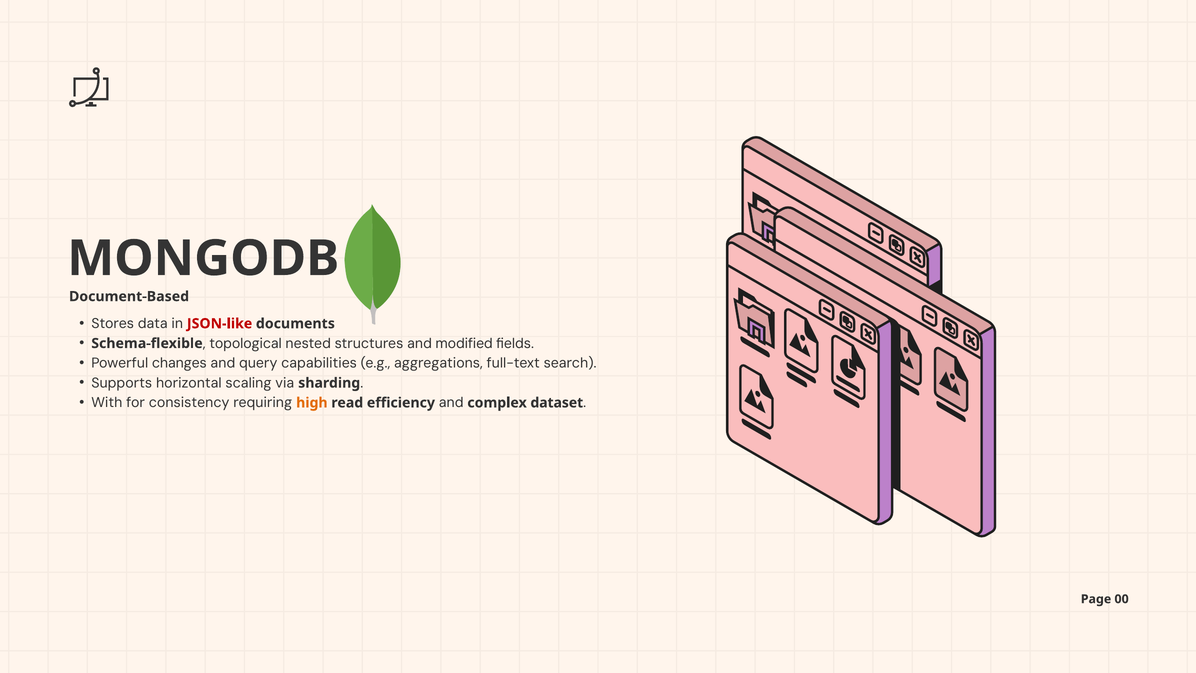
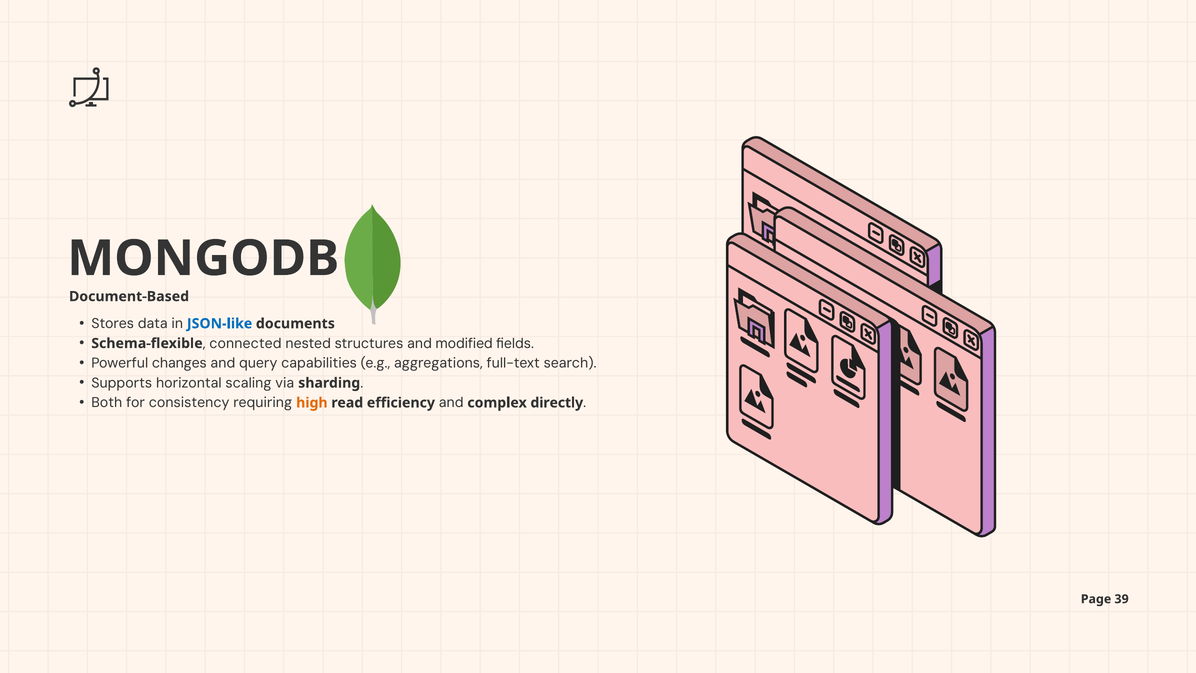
JSON-like colour: red -> blue
topological: topological -> connected
With: With -> Both
dataset: dataset -> directly
00: 00 -> 39
